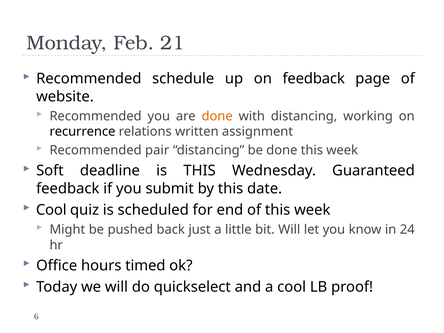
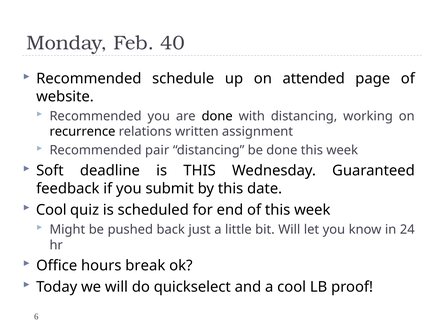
21: 21 -> 40
on feedback: feedback -> attended
done at (217, 116) colour: orange -> black
timed: timed -> break
